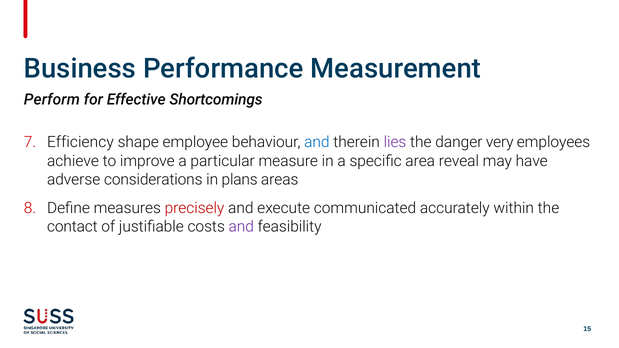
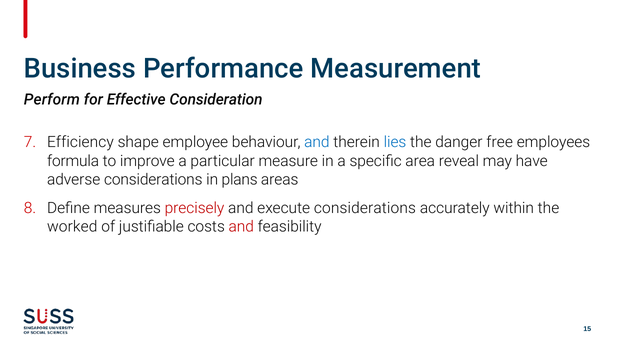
Shortcomings: Shortcomings -> Consideration
lies colour: purple -> blue
very: very -> free
achieve: achieve -> formula
execute communicated: communicated -> considerations
contact: contact -> worked
and at (241, 227) colour: purple -> red
